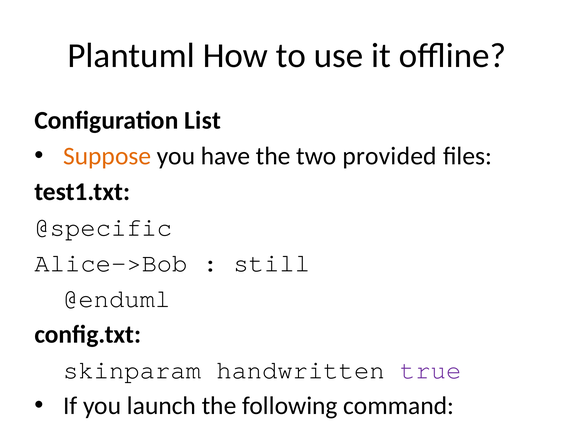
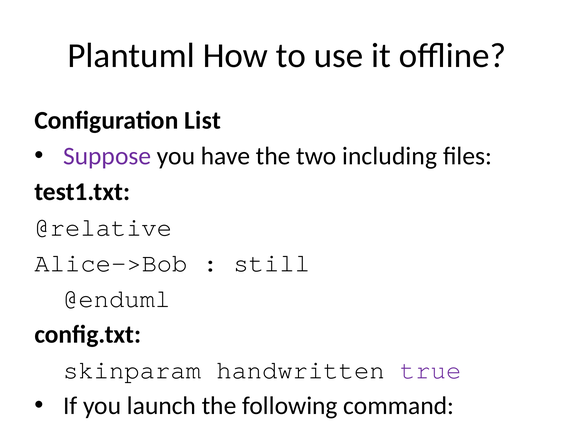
Suppose colour: orange -> purple
provided: provided -> including
@specific: @specific -> @relative
